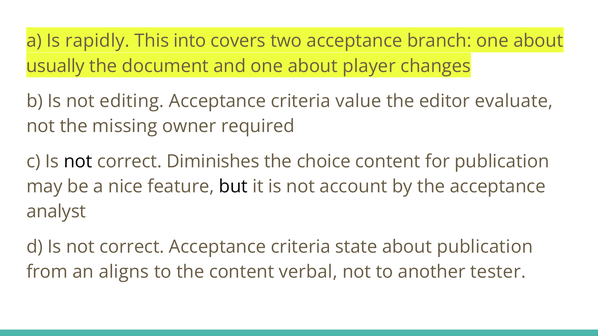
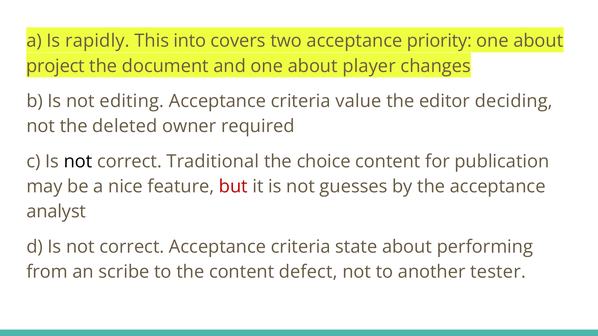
branch: branch -> priority
usually: usually -> project
evaluate: evaluate -> deciding
missing: missing -> deleted
Diminishes: Diminishes -> Traditional
but colour: black -> red
account: account -> guesses
about publication: publication -> performing
aligns: aligns -> scribe
verbal: verbal -> defect
